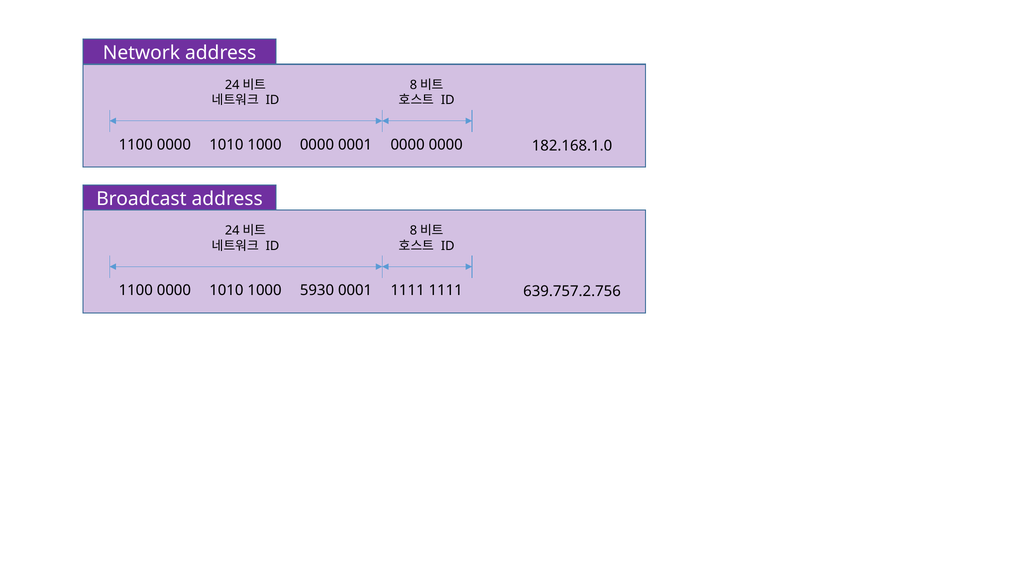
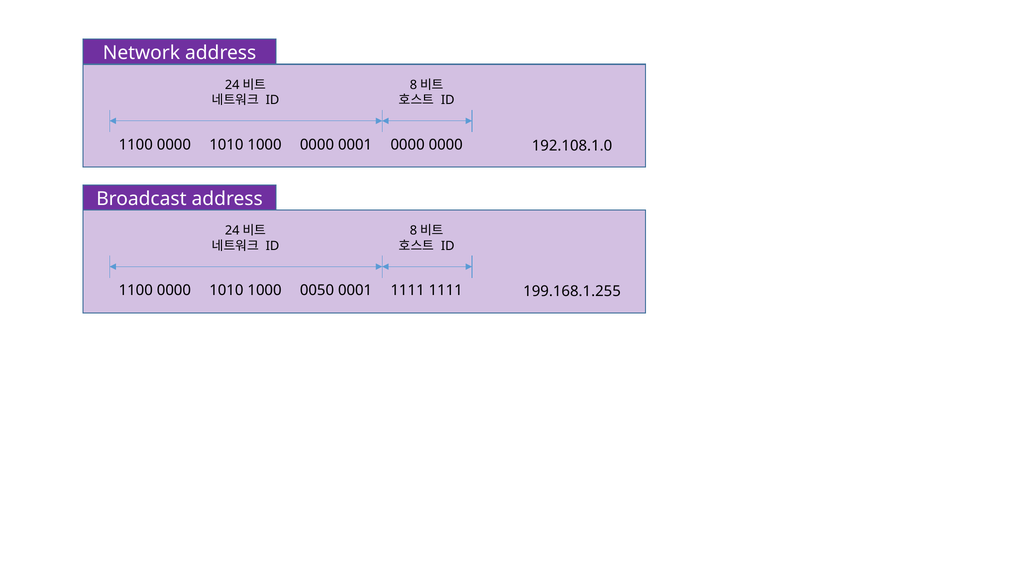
182.168.1.0: 182.168.1.0 -> 192.108.1.0
5930: 5930 -> 0050
639.757.2.756: 639.757.2.756 -> 199.168.1.255
